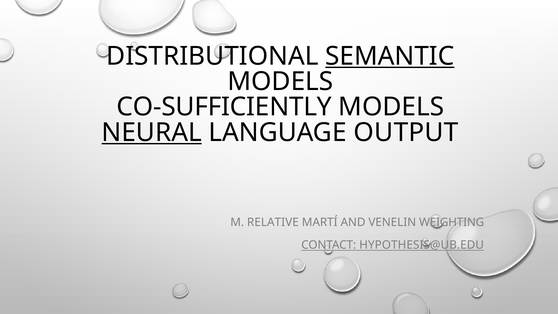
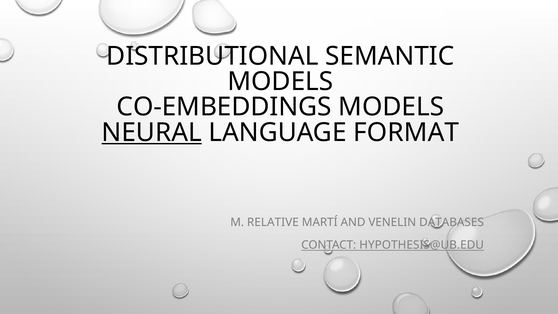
SEMANTIC underline: present -> none
CO-SUFFICIENTLY: CO-SUFFICIENTLY -> CO-EMBEDDINGS
OUTPUT: OUTPUT -> FORMAT
WEIGHTING: WEIGHTING -> DATABASES
